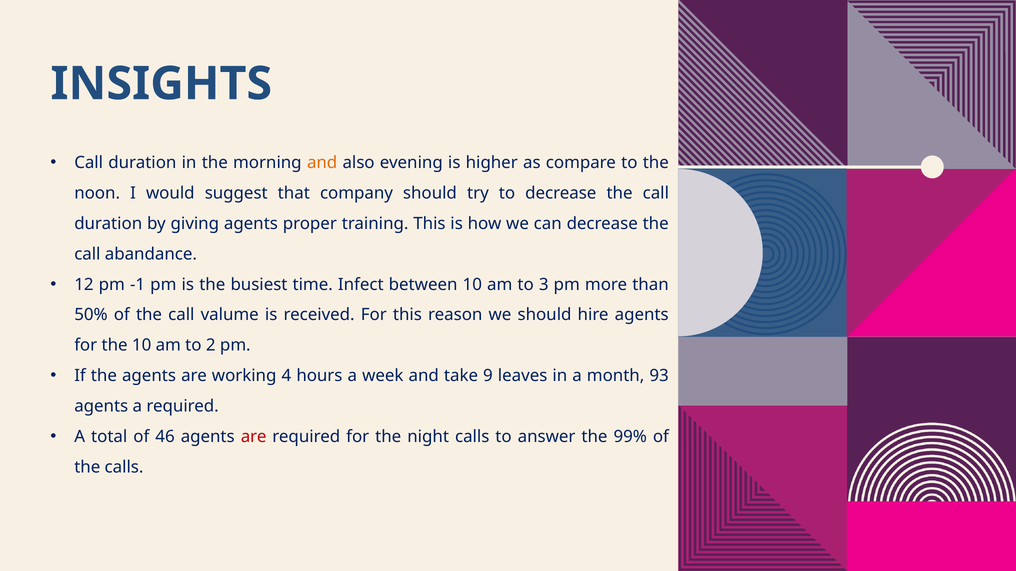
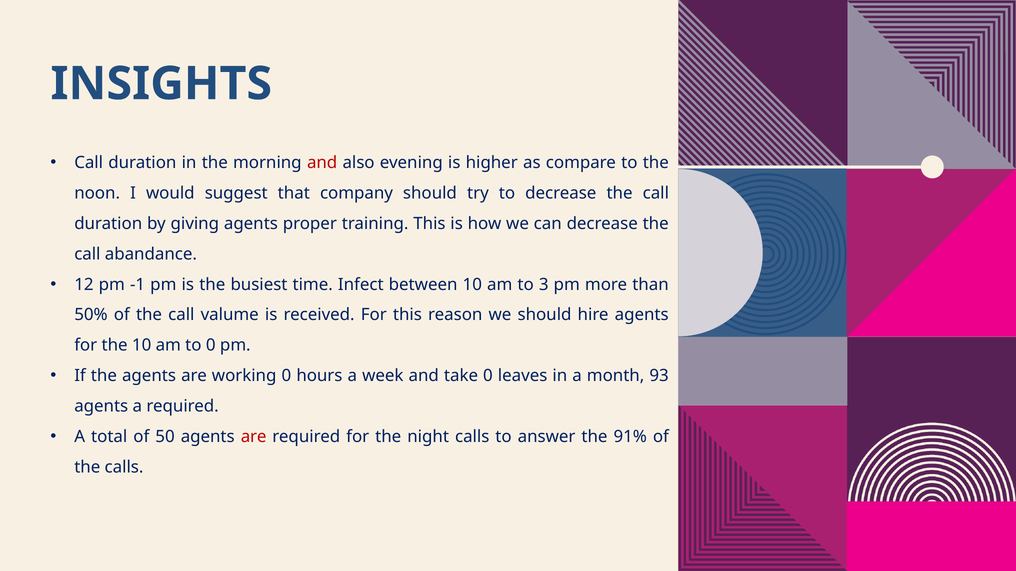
and at (322, 163) colour: orange -> red
to 2: 2 -> 0
working 4: 4 -> 0
take 9: 9 -> 0
46: 46 -> 50
99%: 99% -> 91%
